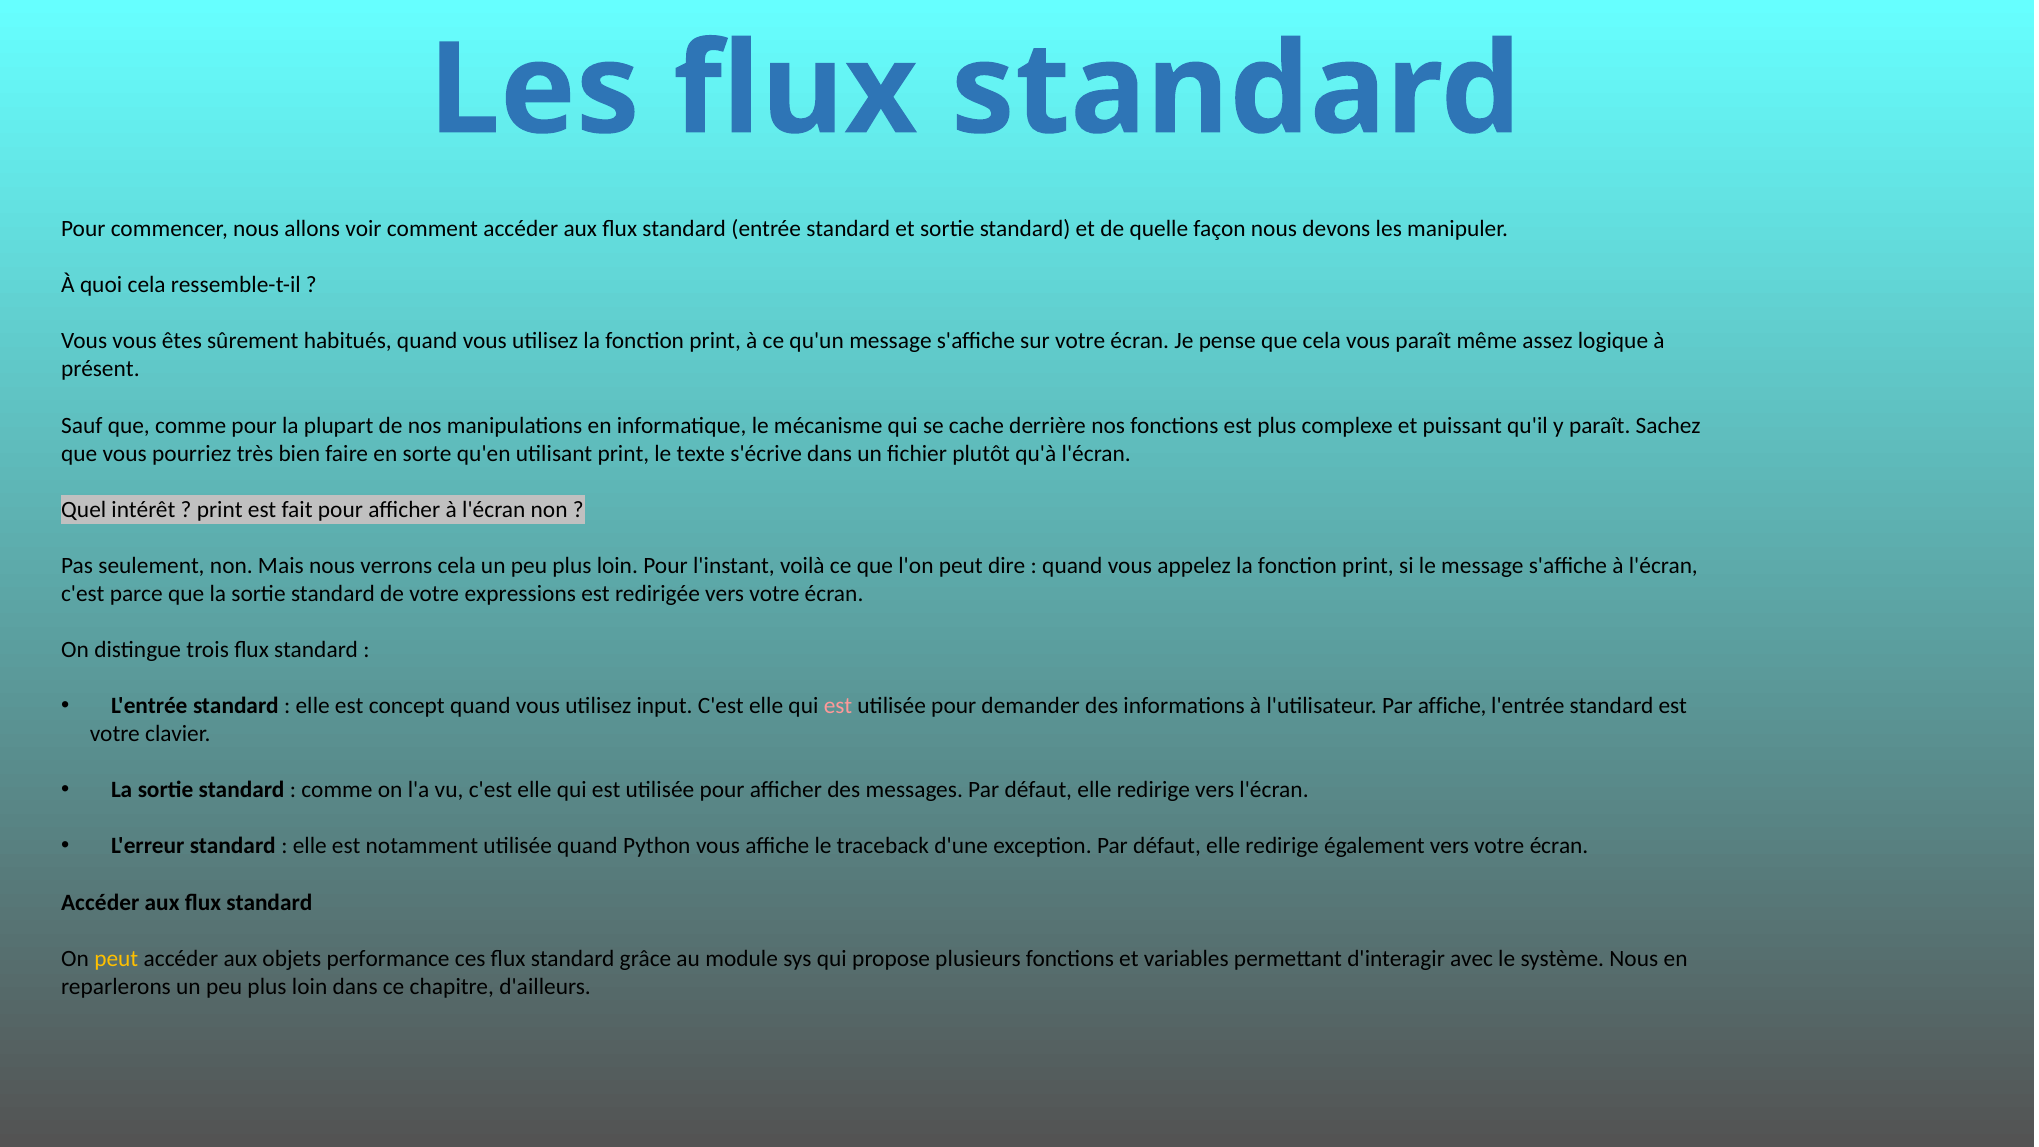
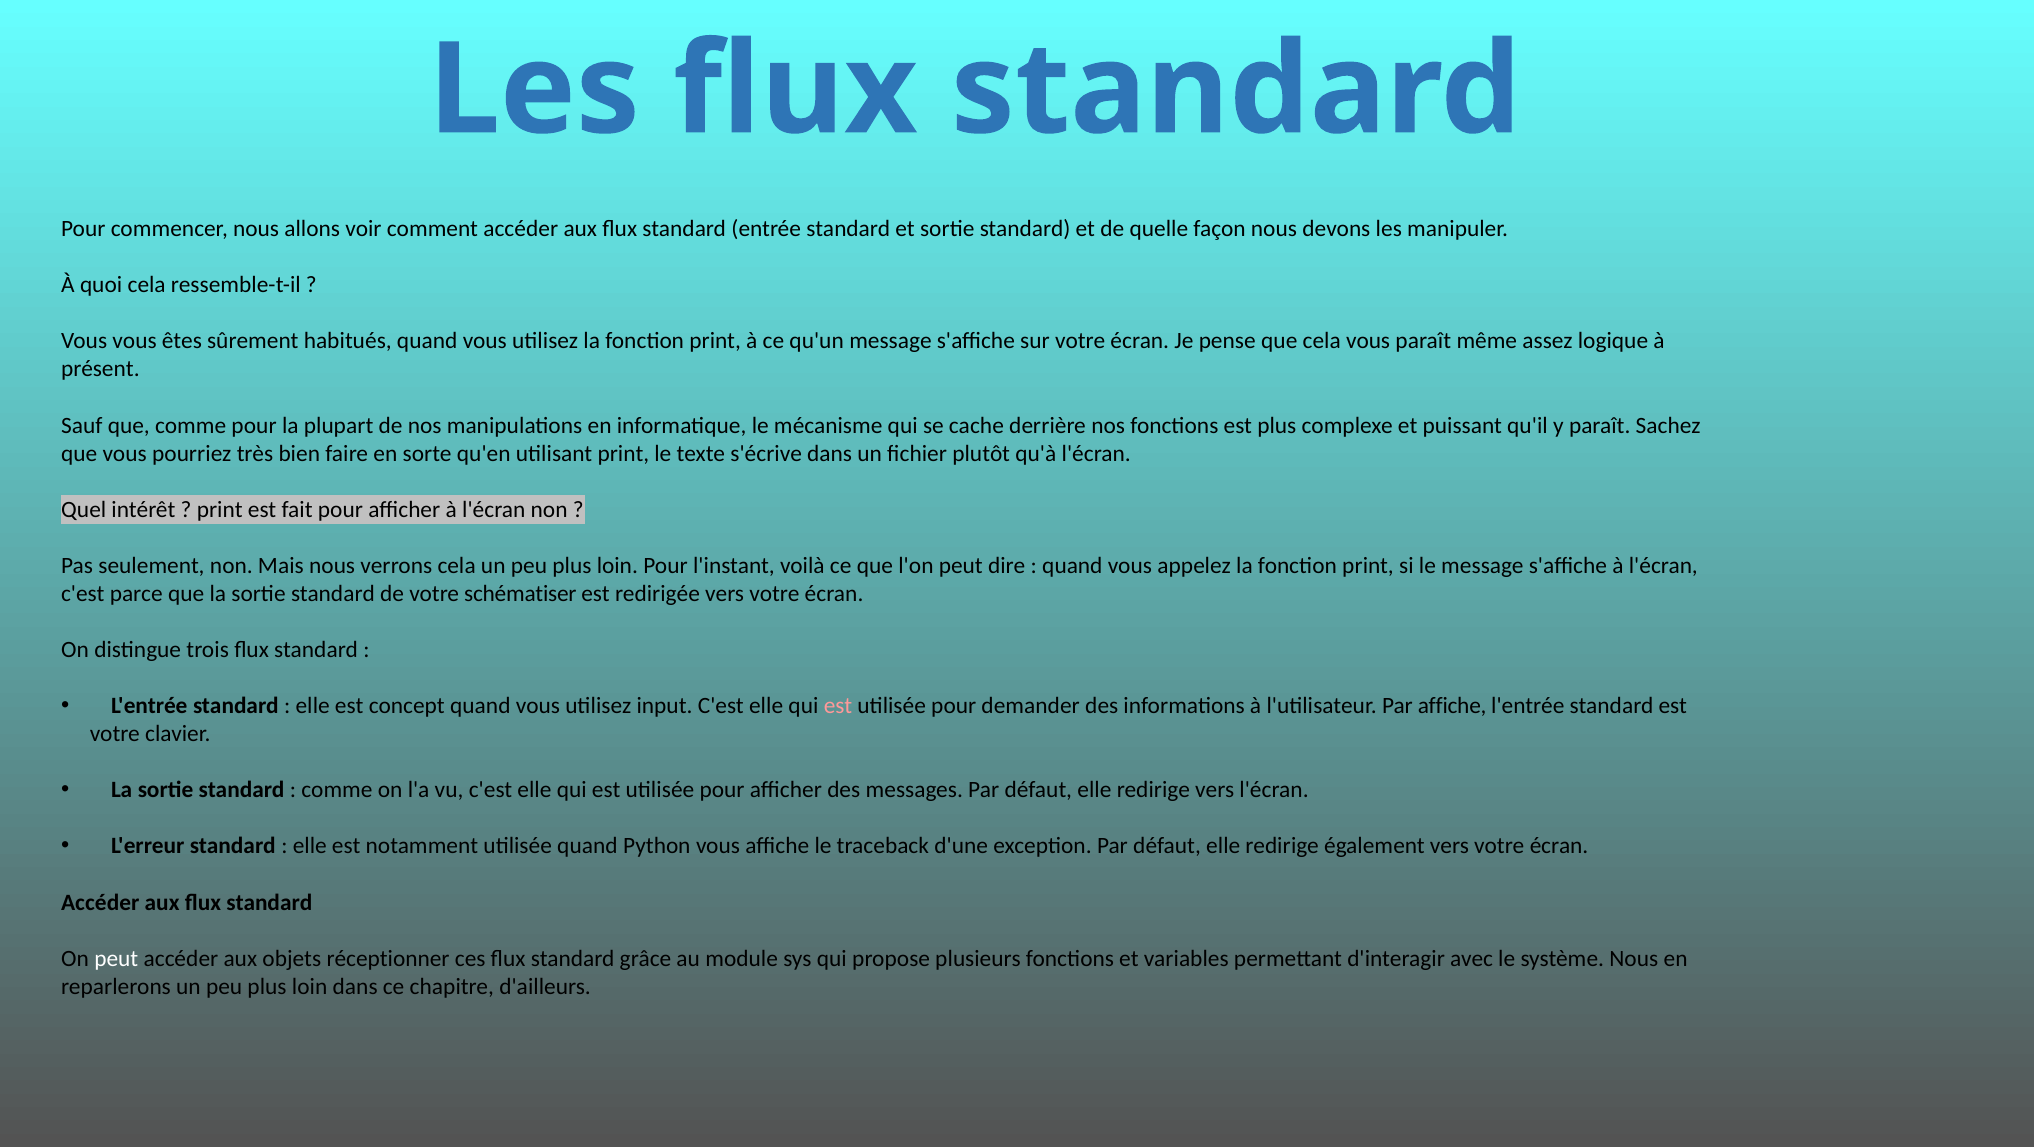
expressions: expressions -> schématiser
peut at (116, 958) colour: yellow -> white
performance: performance -> réceptionner
